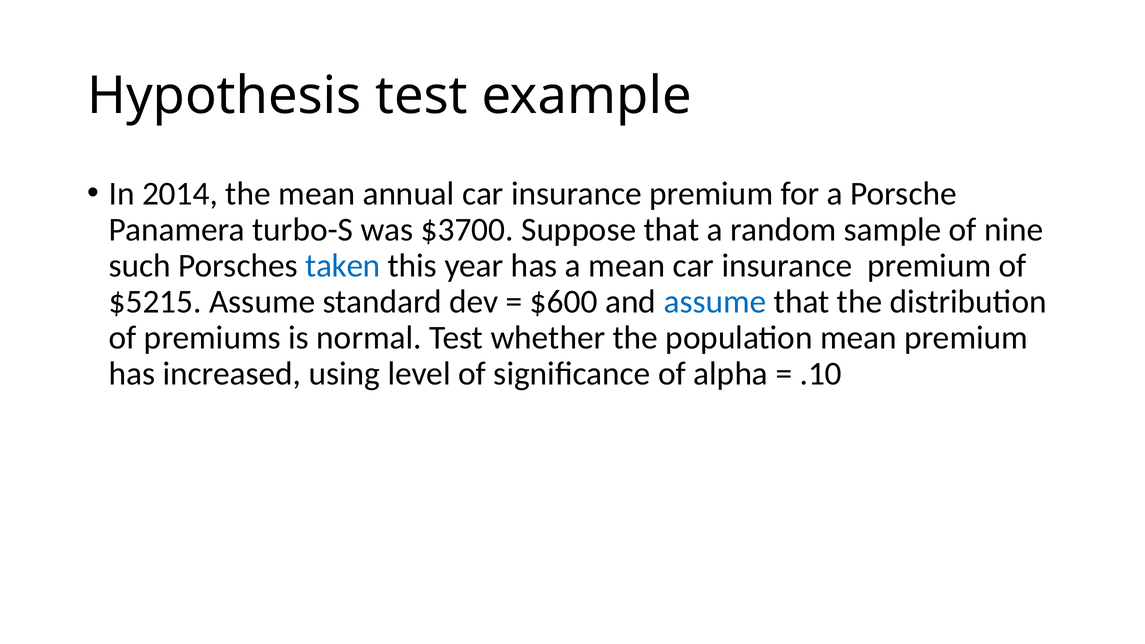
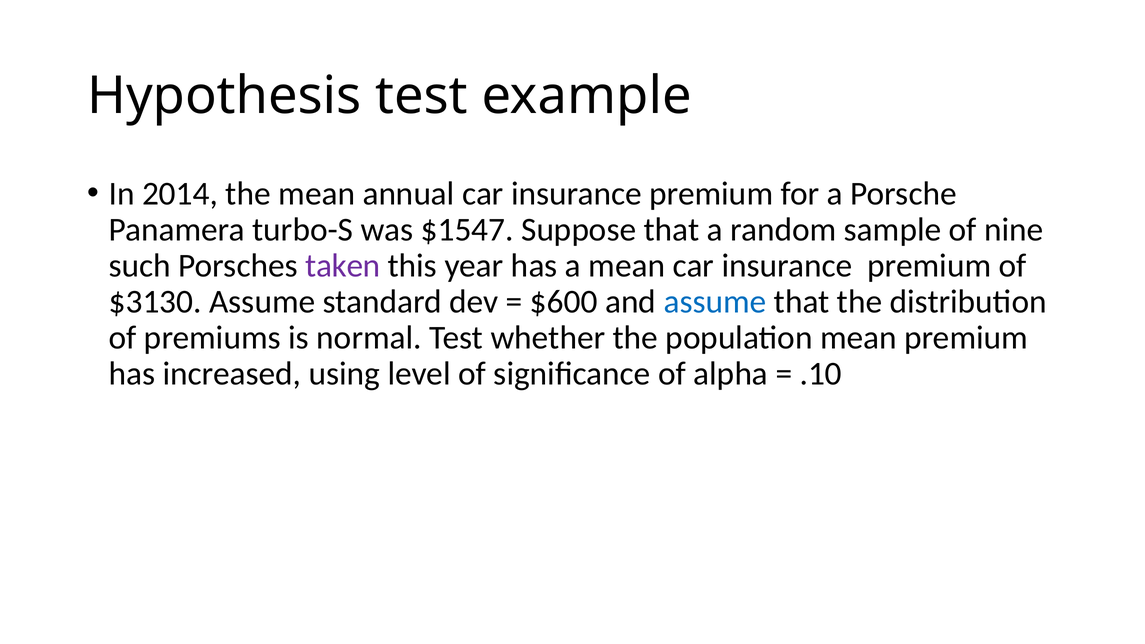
$3700: $3700 -> $1547
taken colour: blue -> purple
$5215: $5215 -> $3130
